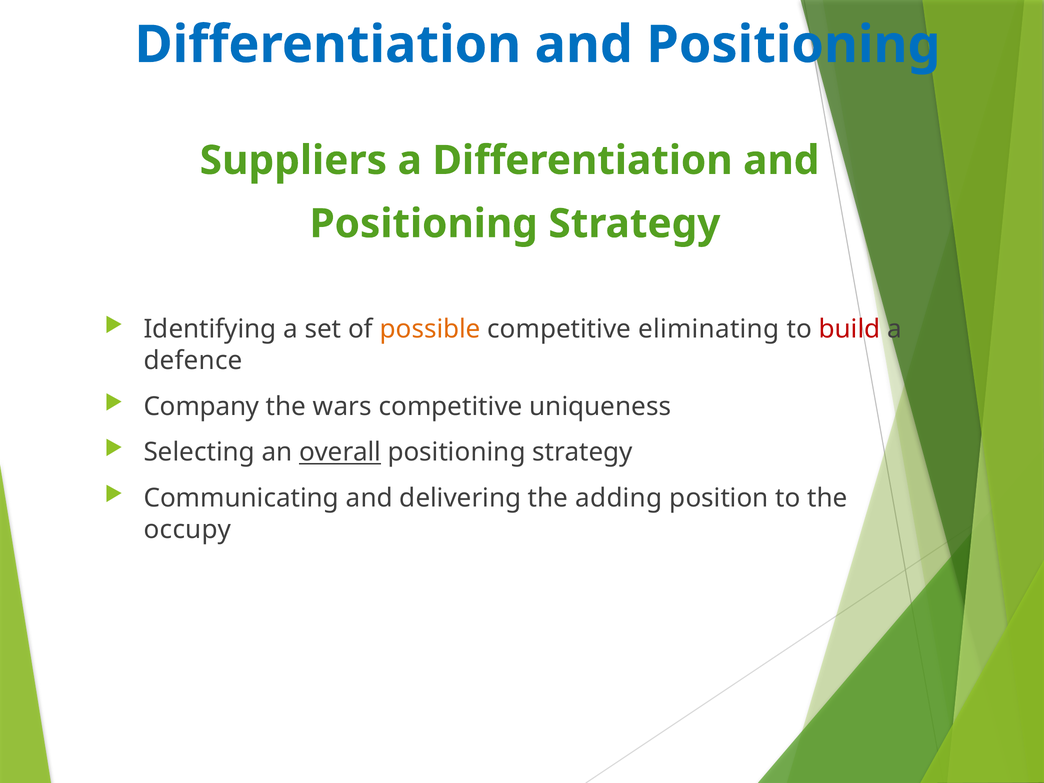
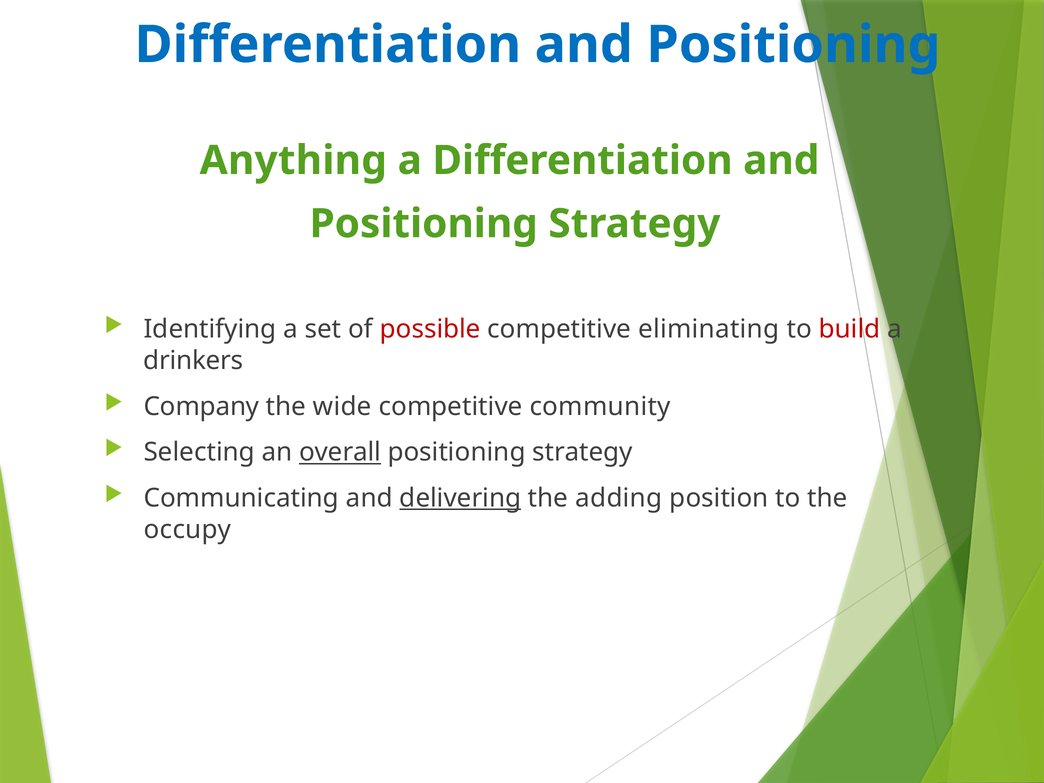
Suppliers: Suppliers -> Anything
possible colour: orange -> red
defence: defence -> drinkers
wars: wars -> wide
uniqueness: uniqueness -> community
delivering underline: none -> present
